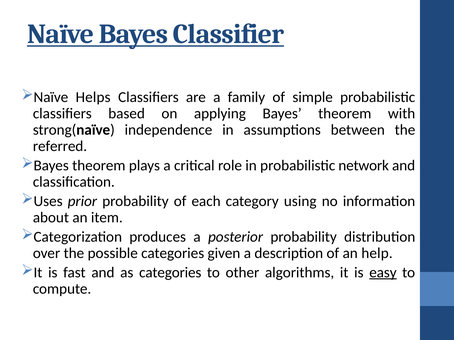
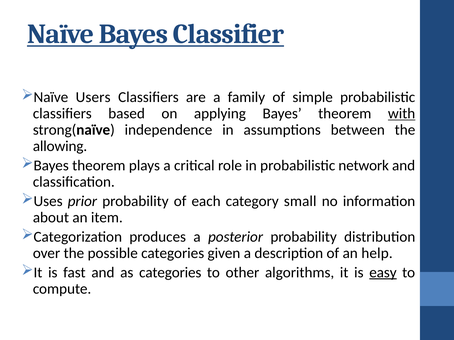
Helps: Helps -> Users
with underline: none -> present
referred: referred -> allowing
using: using -> small
